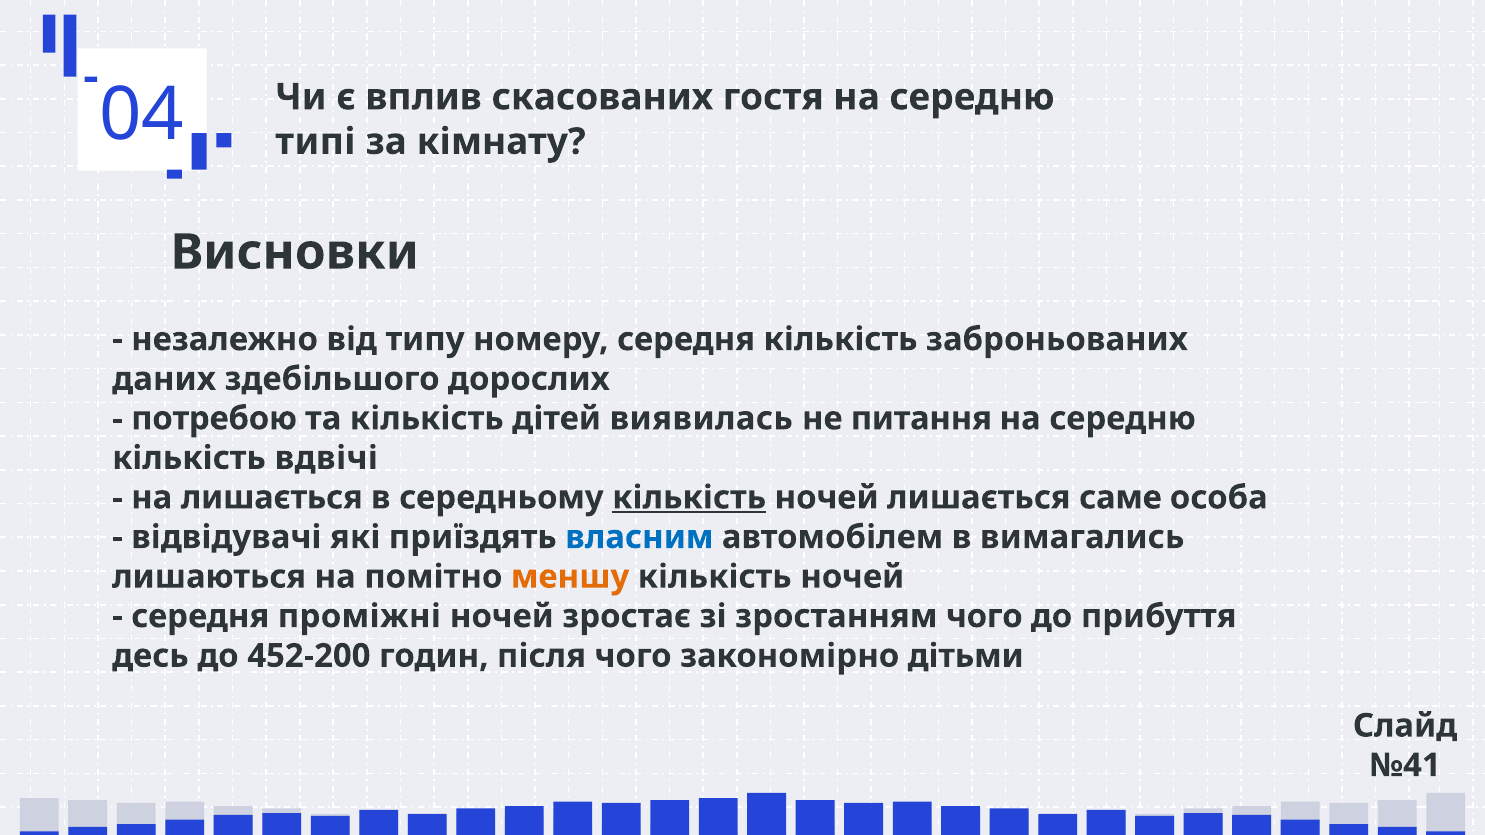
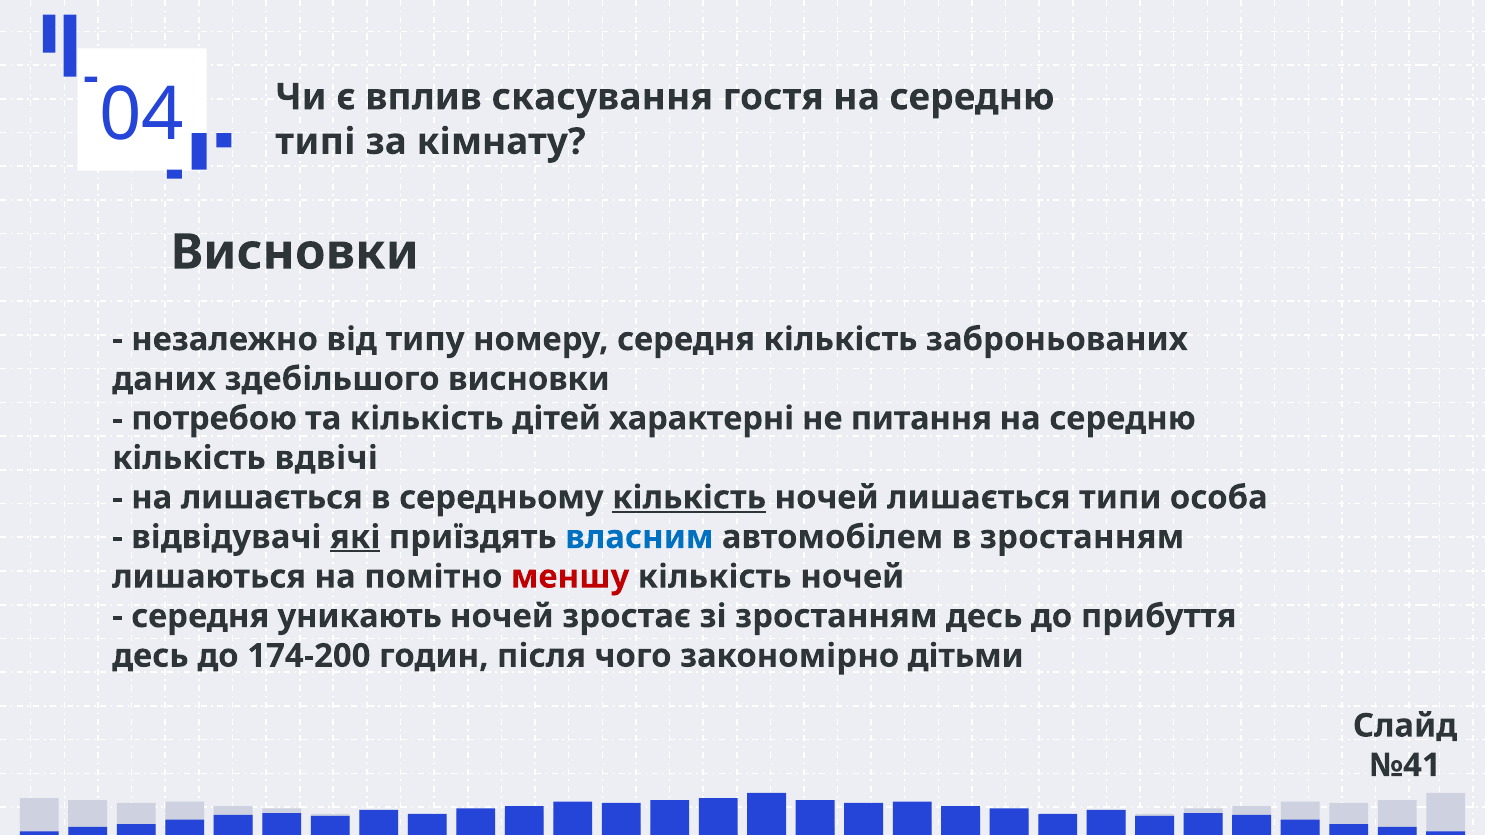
скасованих: скасованих -> скасування
здебільшого дорослих: дорослих -> висновки
виявилась: виявилась -> характерні
саме: саме -> типи
які underline: none -> present
в вимагались: вимагались -> зростанням
меншу colour: orange -> red
проміжні: проміжні -> уникають
зростанням чого: чого -> десь
452-200: 452-200 -> 174-200
